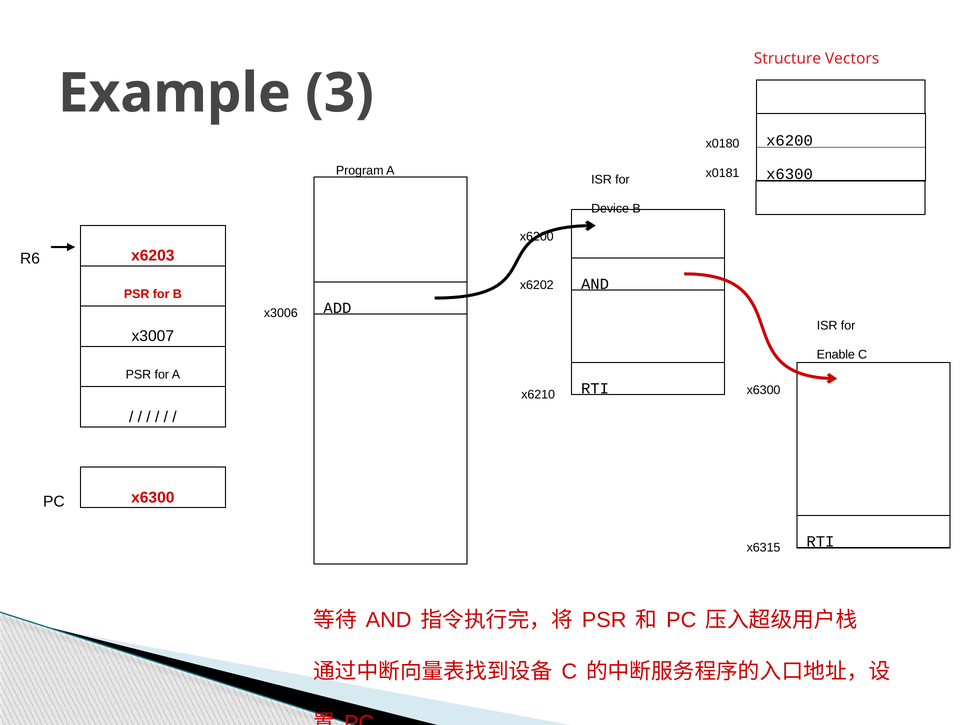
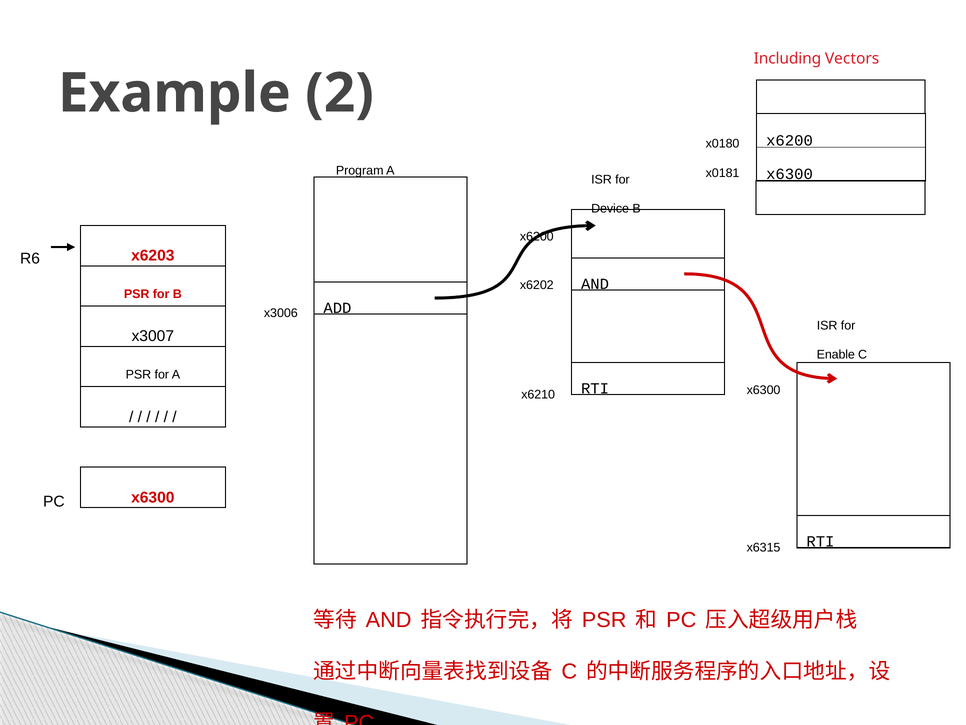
Structure: Structure -> Including
3: 3 -> 2
